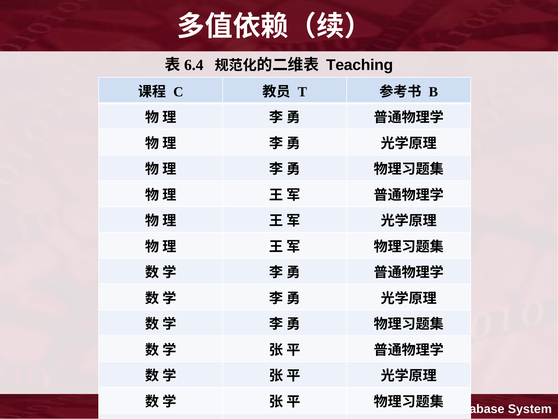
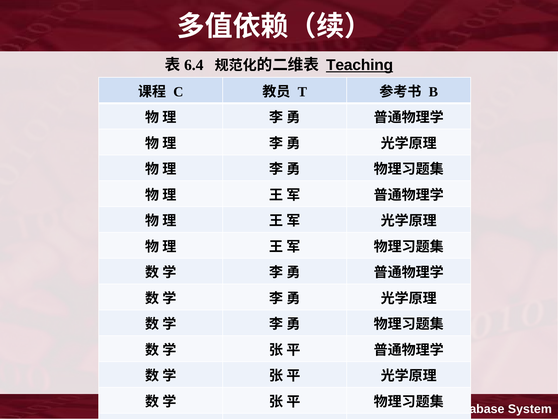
Teaching underline: none -> present
